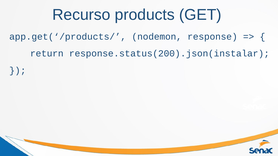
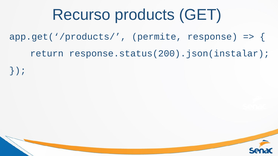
nodemon: nodemon -> permite
